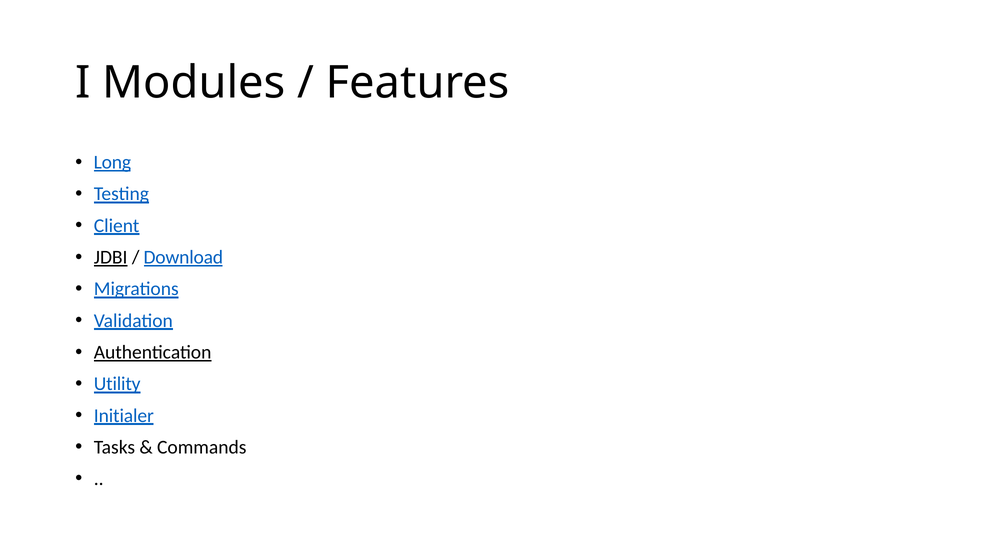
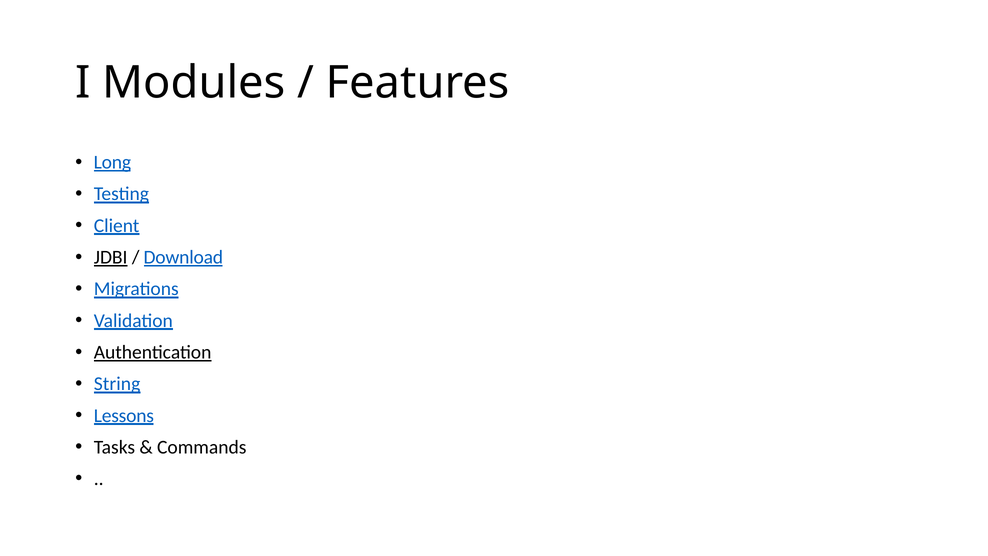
Utility: Utility -> String
Initialer: Initialer -> Lessons
